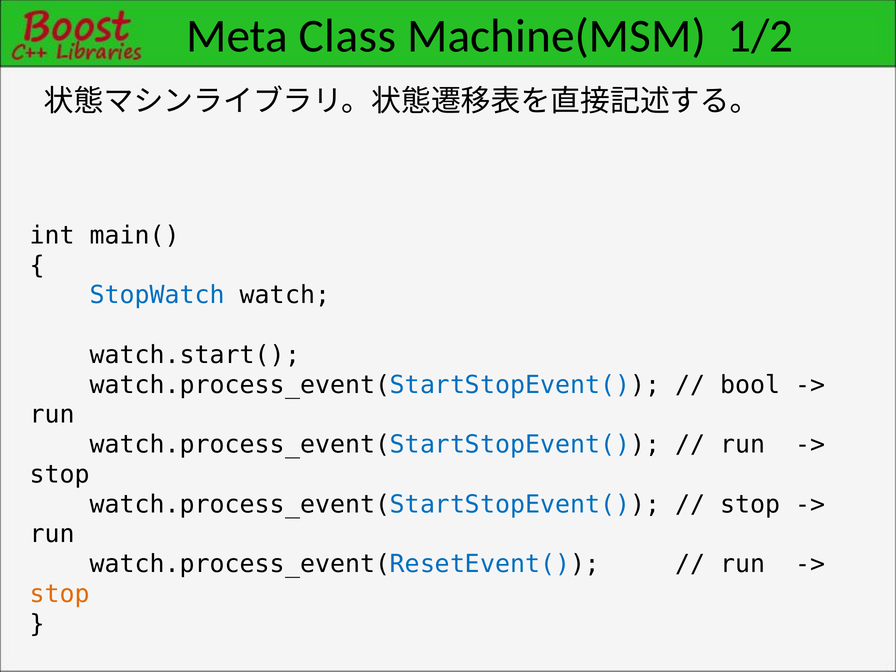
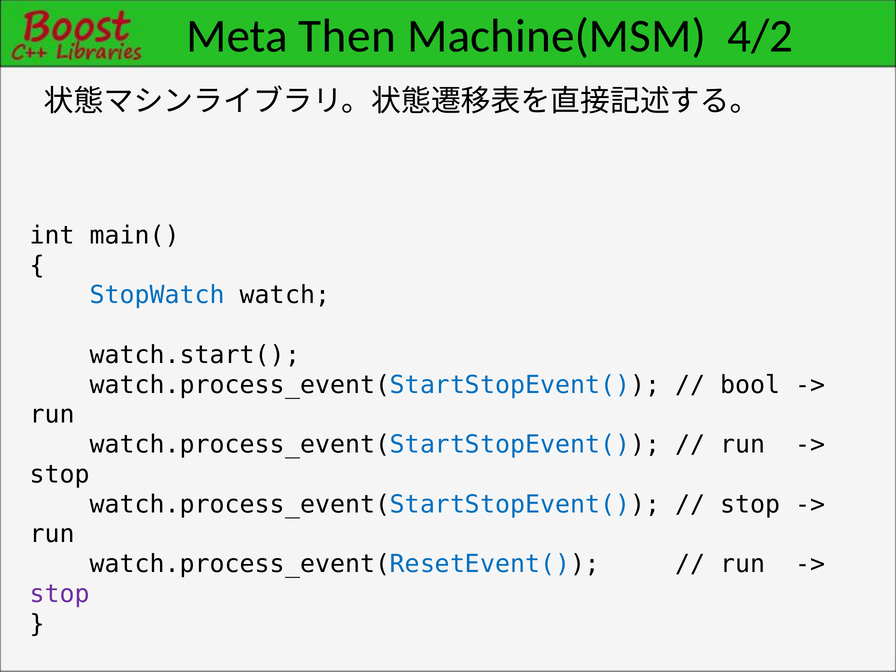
Class: Class -> Then
1/2: 1/2 -> 4/2
stop at (60, 594) colour: orange -> purple
